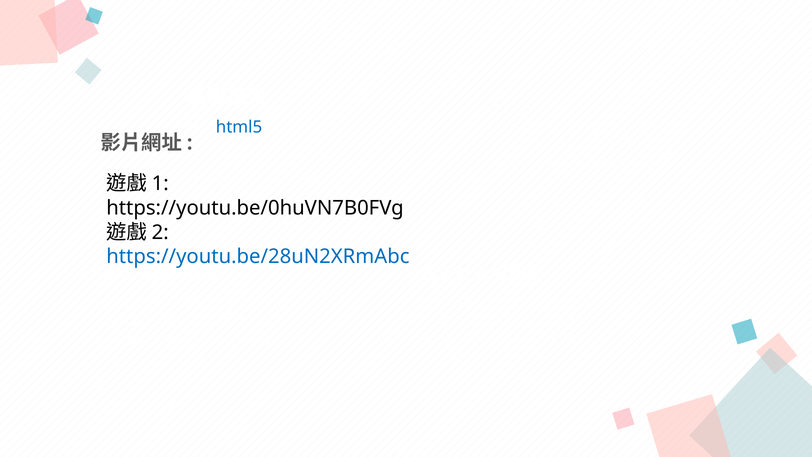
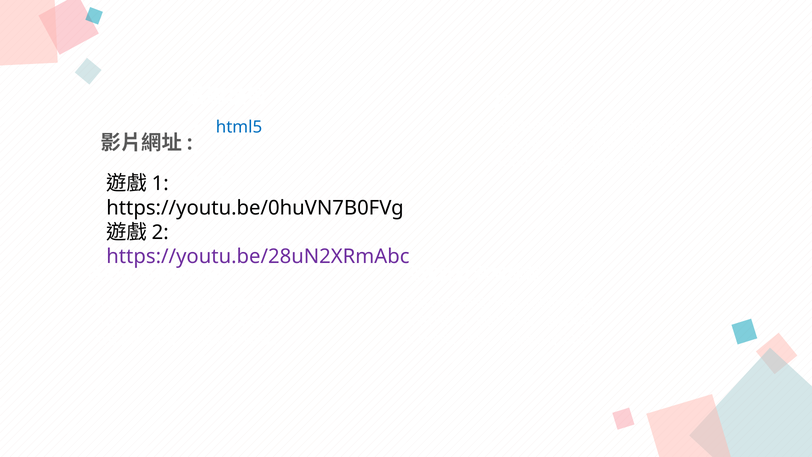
https://youtu.be/28uN2XRmAbc colour: blue -> purple
